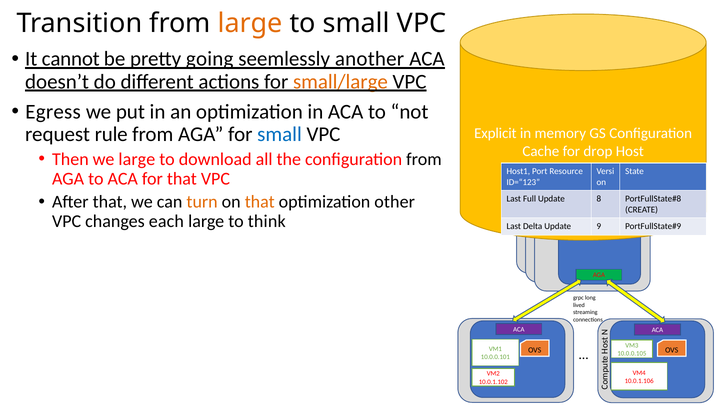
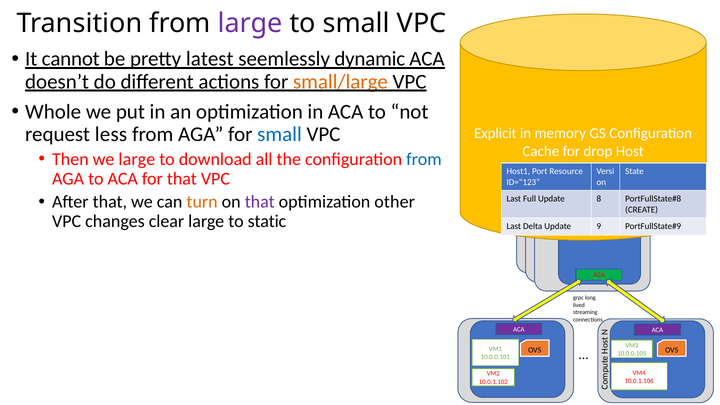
large at (250, 23) colour: orange -> purple
going: going -> latest
another: another -> dynamic
Egress: Egress -> Whole
rule: rule -> less
from at (424, 159) colour: black -> blue
that at (260, 202) colour: orange -> purple
each: each -> clear
think: think -> static
